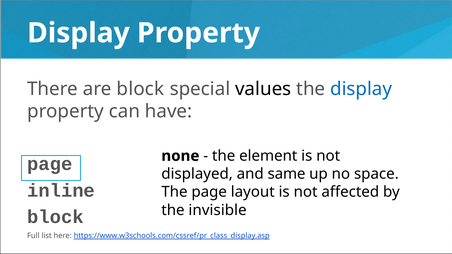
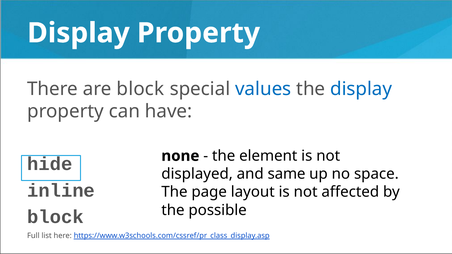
values colour: black -> blue
page at (50, 164): page -> hide
invisible: invisible -> possible
